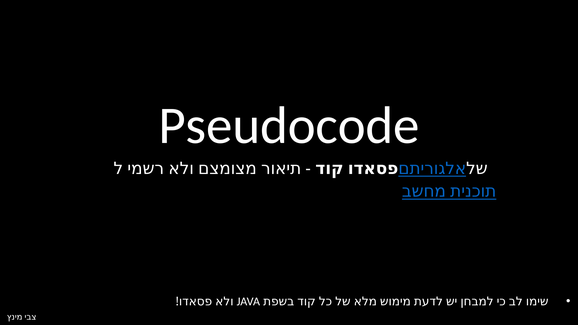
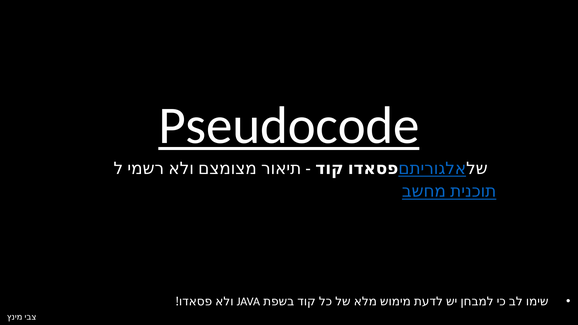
Pseudocode underline: none -> present
